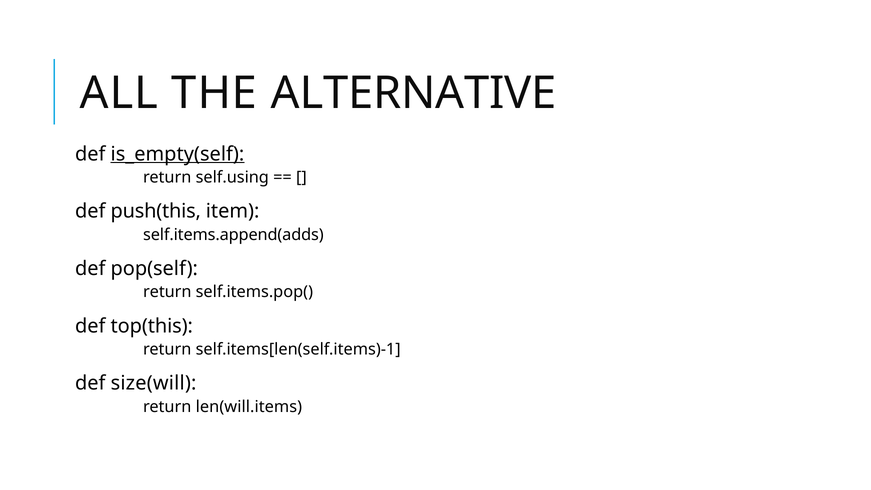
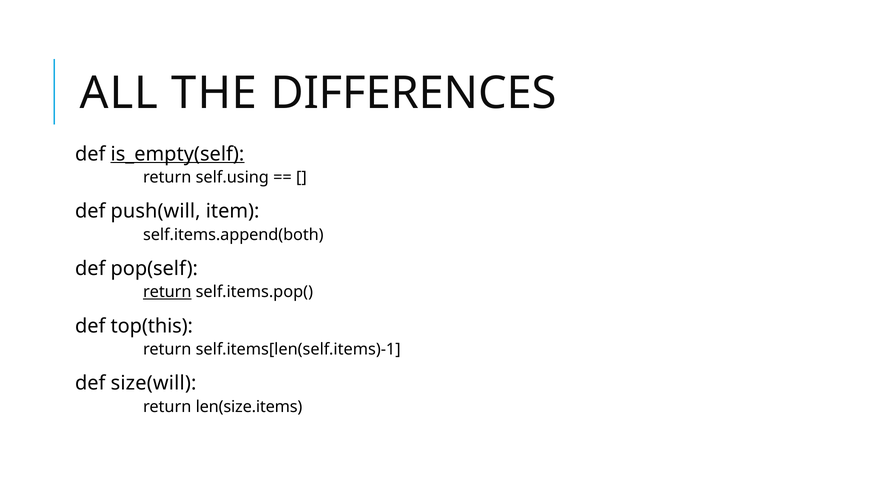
ALTERNATIVE: ALTERNATIVE -> DIFFERENCES
push(this: push(this -> push(will
self.items.append(adds: self.items.append(adds -> self.items.append(both
return at (167, 292) underline: none -> present
len(will.items: len(will.items -> len(size.items
